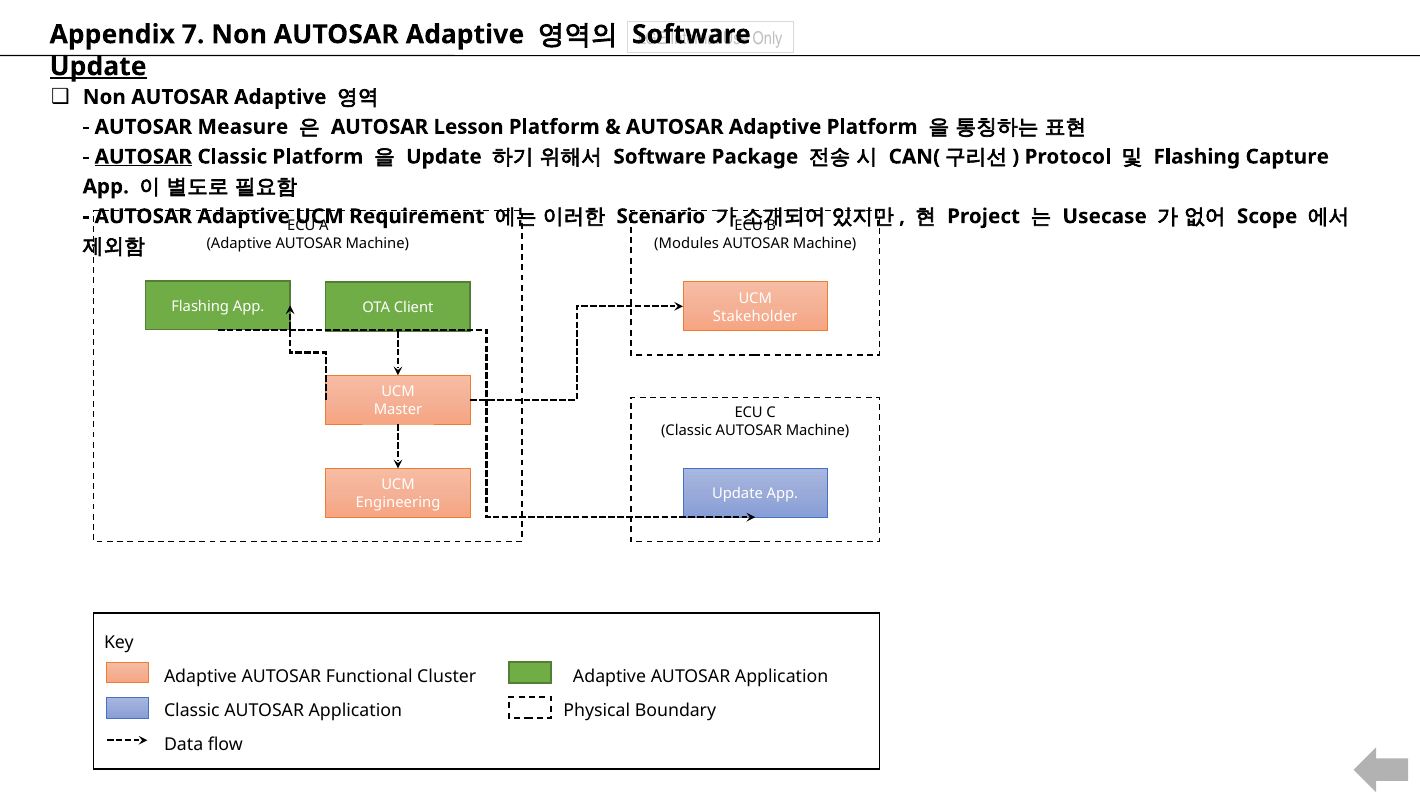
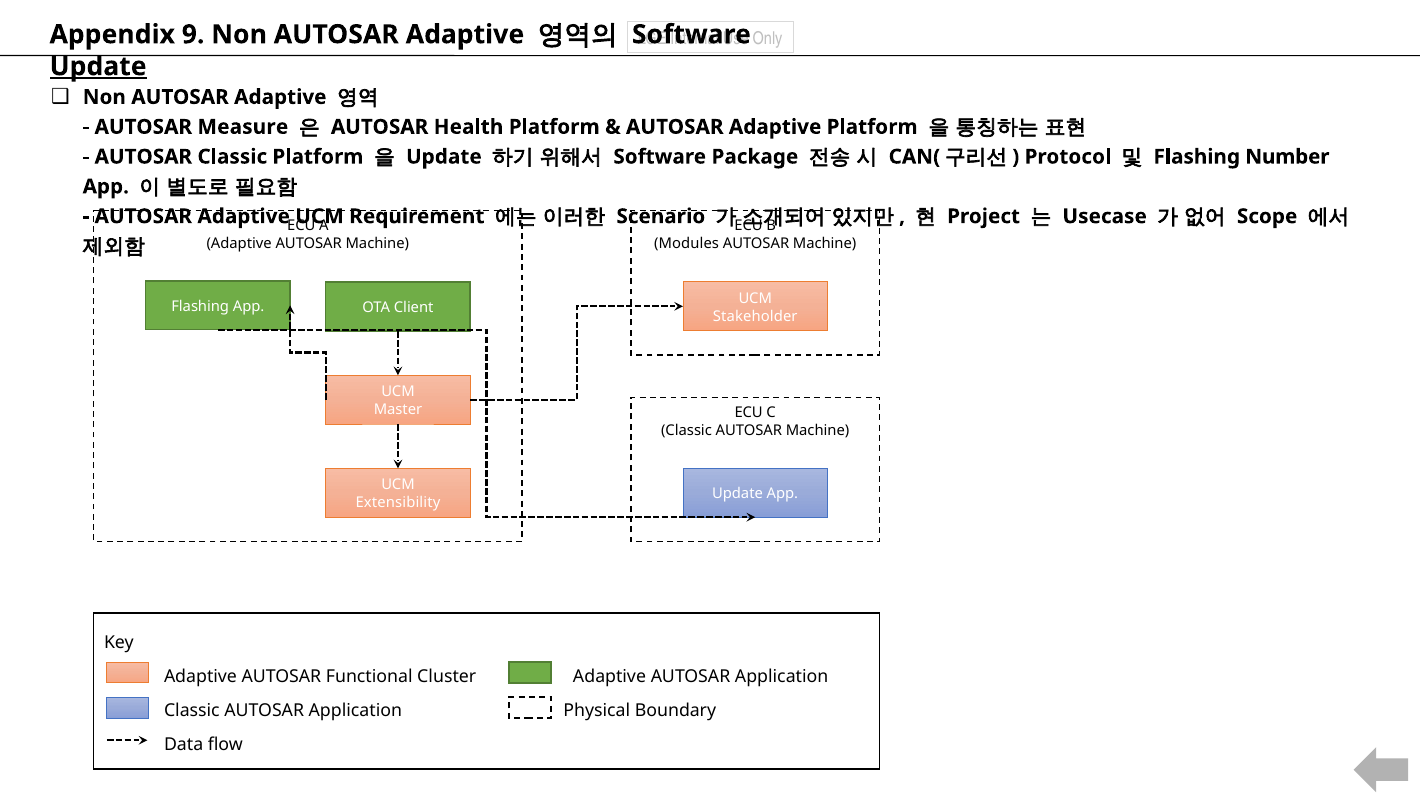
7: 7 -> 9
Lesson: Lesson -> Health
AUTOSAR at (143, 157) underline: present -> none
Capture: Capture -> Number
Engineering: Engineering -> Extensibility
